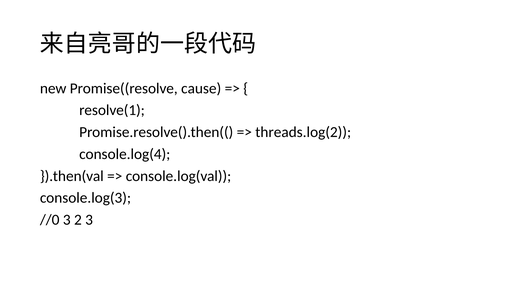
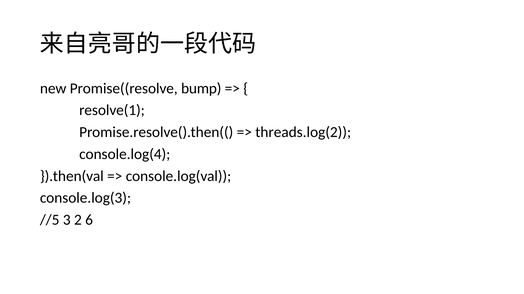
cause: cause -> bump
//0: //0 -> //5
2 3: 3 -> 6
